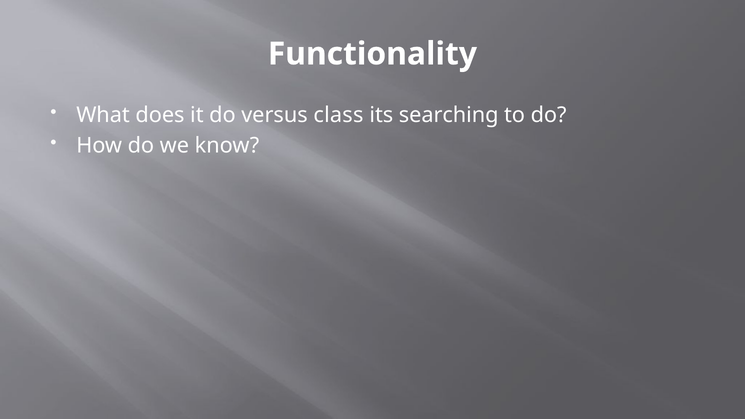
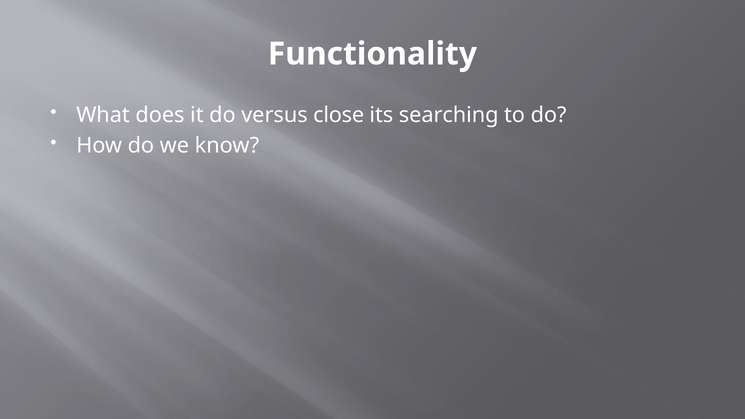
class: class -> close
